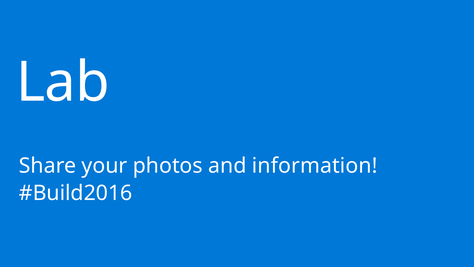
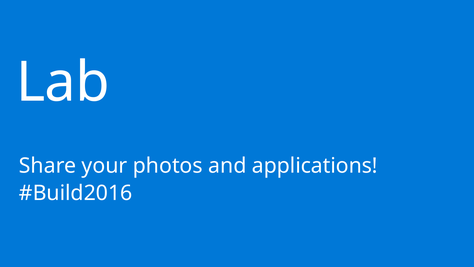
information: information -> applications
